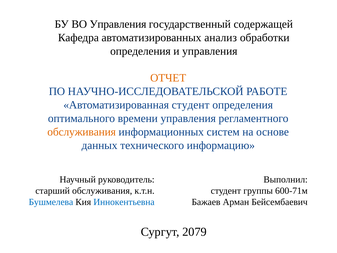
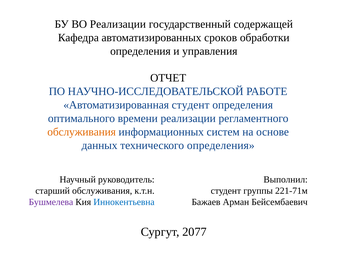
ВО Управления: Управления -> Реализации
анализ: анализ -> сроков
ОТЧЕТ colour: orange -> black
времени управления: управления -> реализации
технического информацию: информацию -> определения
600-71м: 600-71м -> 221-71м
Бушмелева colour: blue -> purple
2079: 2079 -> 2077
